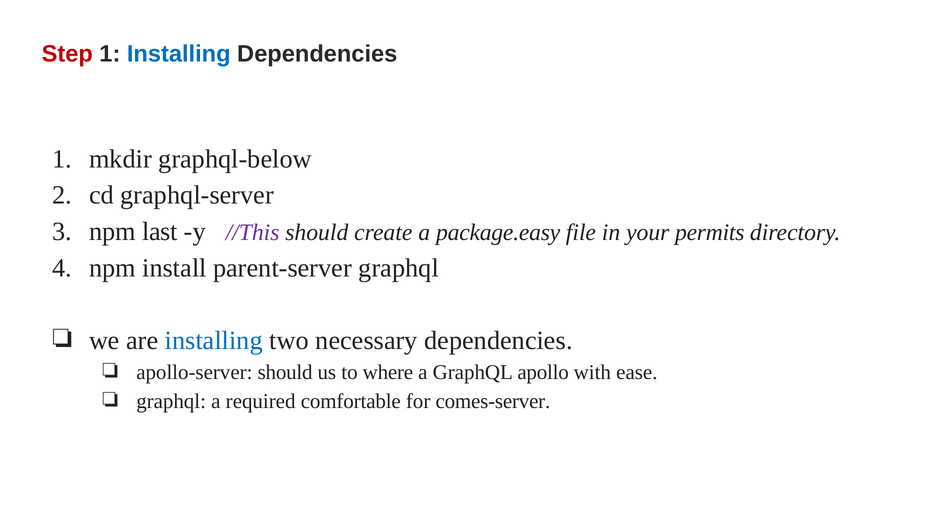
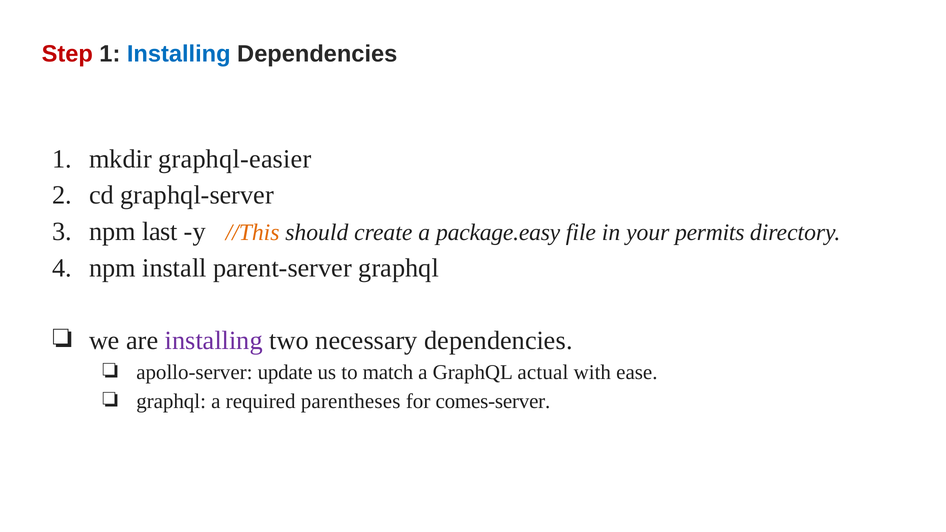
graphql-below: graphql-below -> graphql-easier
//This colour: purple -> orange
installing at (214, 341) colour: blue -> purple
apollo-server should: should -> update
where: where -> match
apollo: apollo -> actual
comfortable: comfortable -> parentheses
